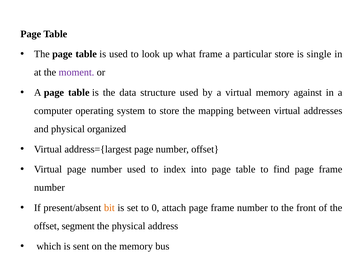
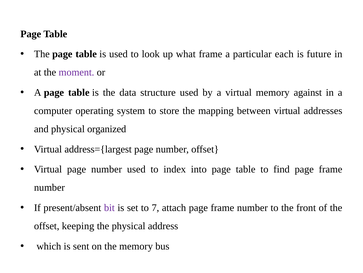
particular store: store -> each
single: single -> future
bit colour: orange -> purple
0: 0 -> 7
segment: segment -> keeping
